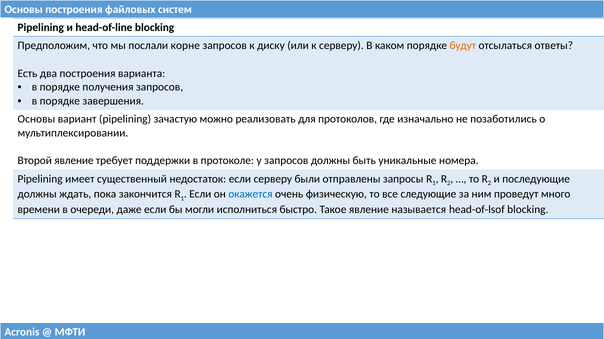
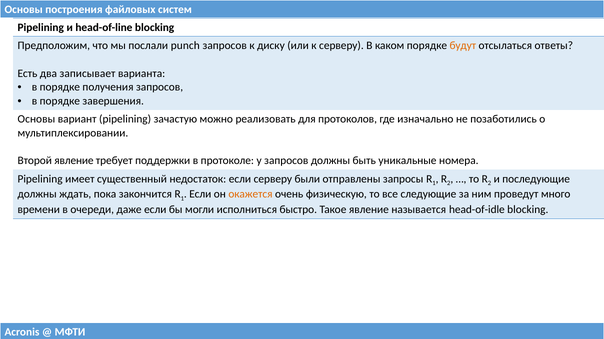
корне: корне -> punch
два построения: построения -> записывает
окажется colour: blue -> orange
head-of-lsof: head-of-lsof -> head-of-idle
